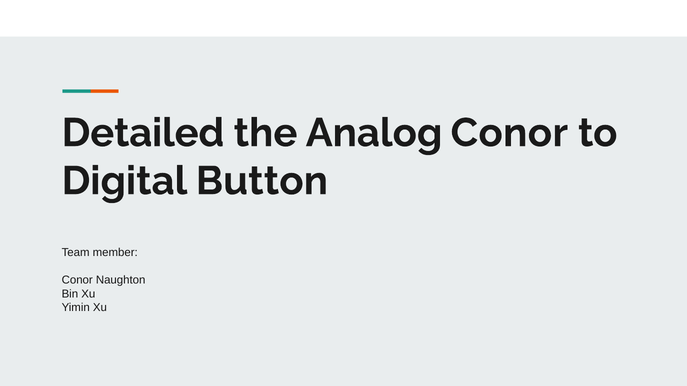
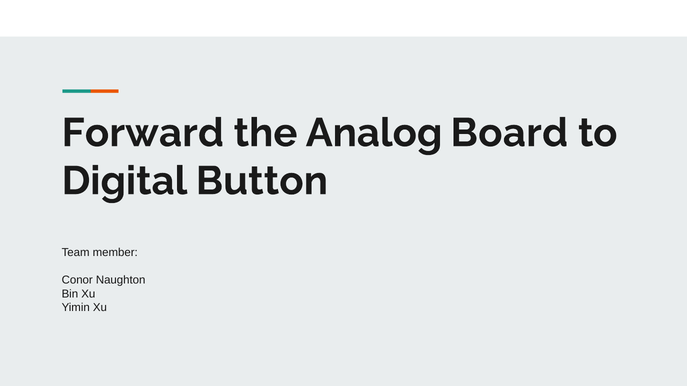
Detailed: Detailed -> Forward
Analog Conor: Conor -> Board
